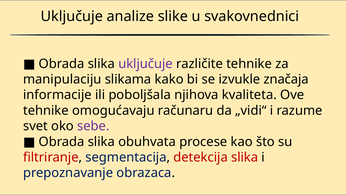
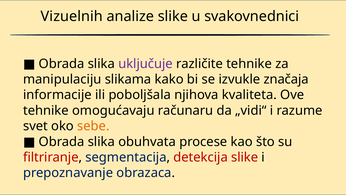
Uključuje at (72, 16): Uključuje -> Vizuelnih
sebe colour: purple -> orange
detekcija slika: slika -> slike
